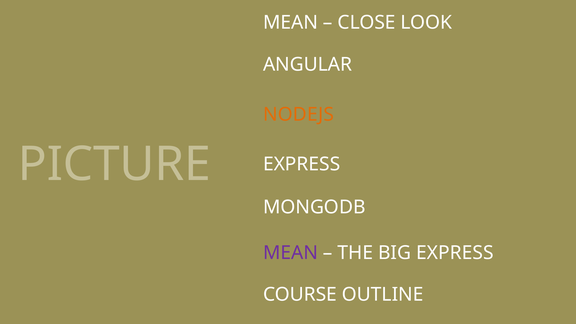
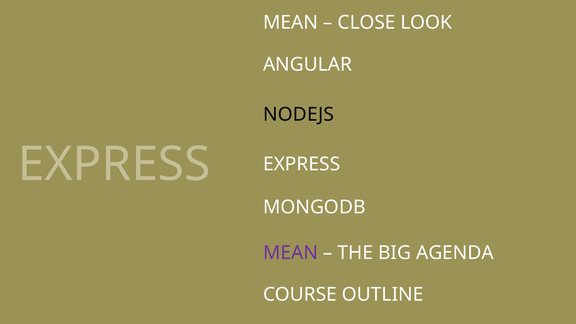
NODEJS colour: orange -> black
PICTURE at (114, 164): PICTURE -> EXPRESS
BIG EXPRESS: EXPRESS -> AGENDA
